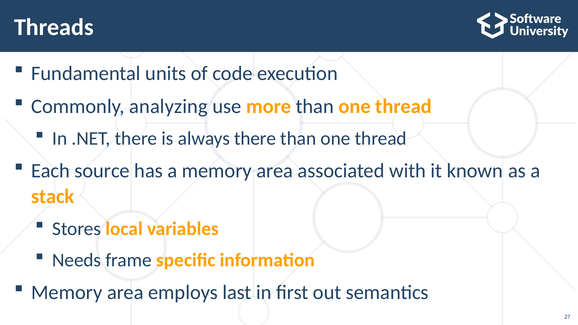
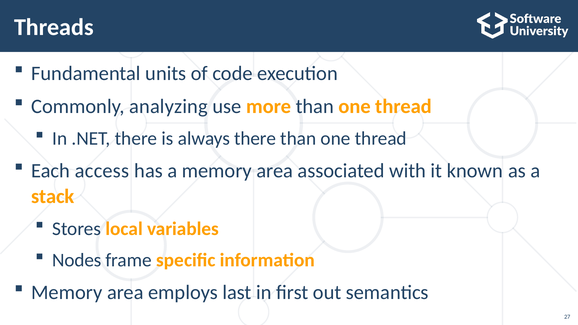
source: source -> access
Needs: Needs -> Nodes
